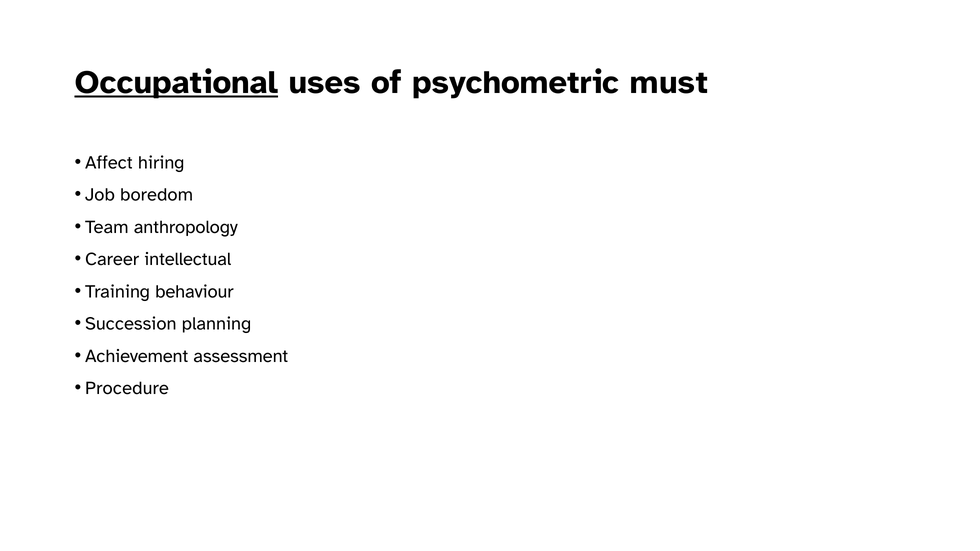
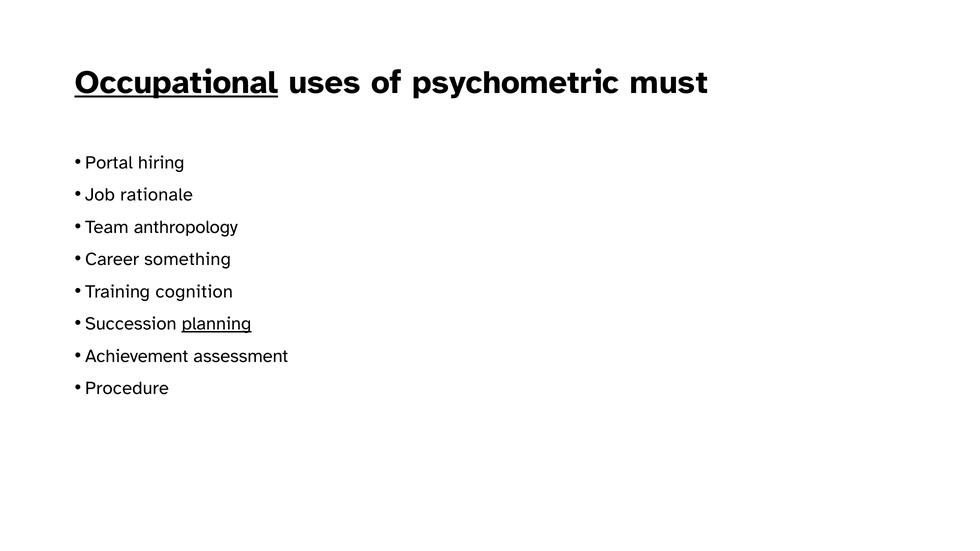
Affect: Affect -> Portal
boredom: boredom -> rationale
intellectual: intellectual -> something
behaviour: behaviour -> cognition
planning underline: none -> present
